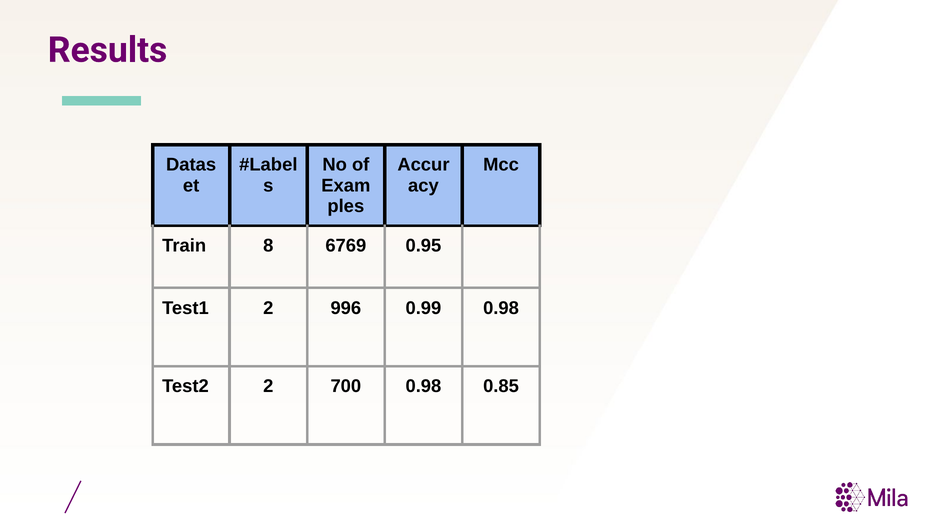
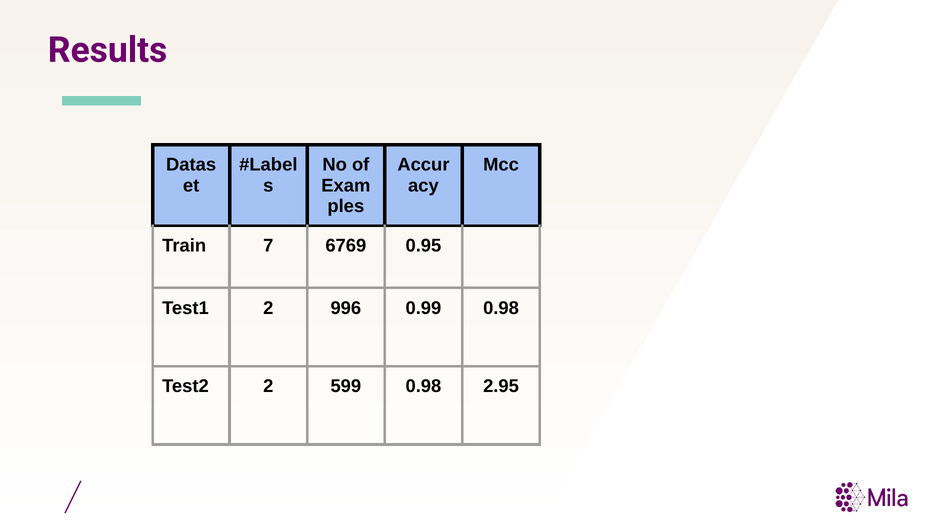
8: 8 -> 7
700: 700 -> 599
0.85: 0.85 -> 2.95
